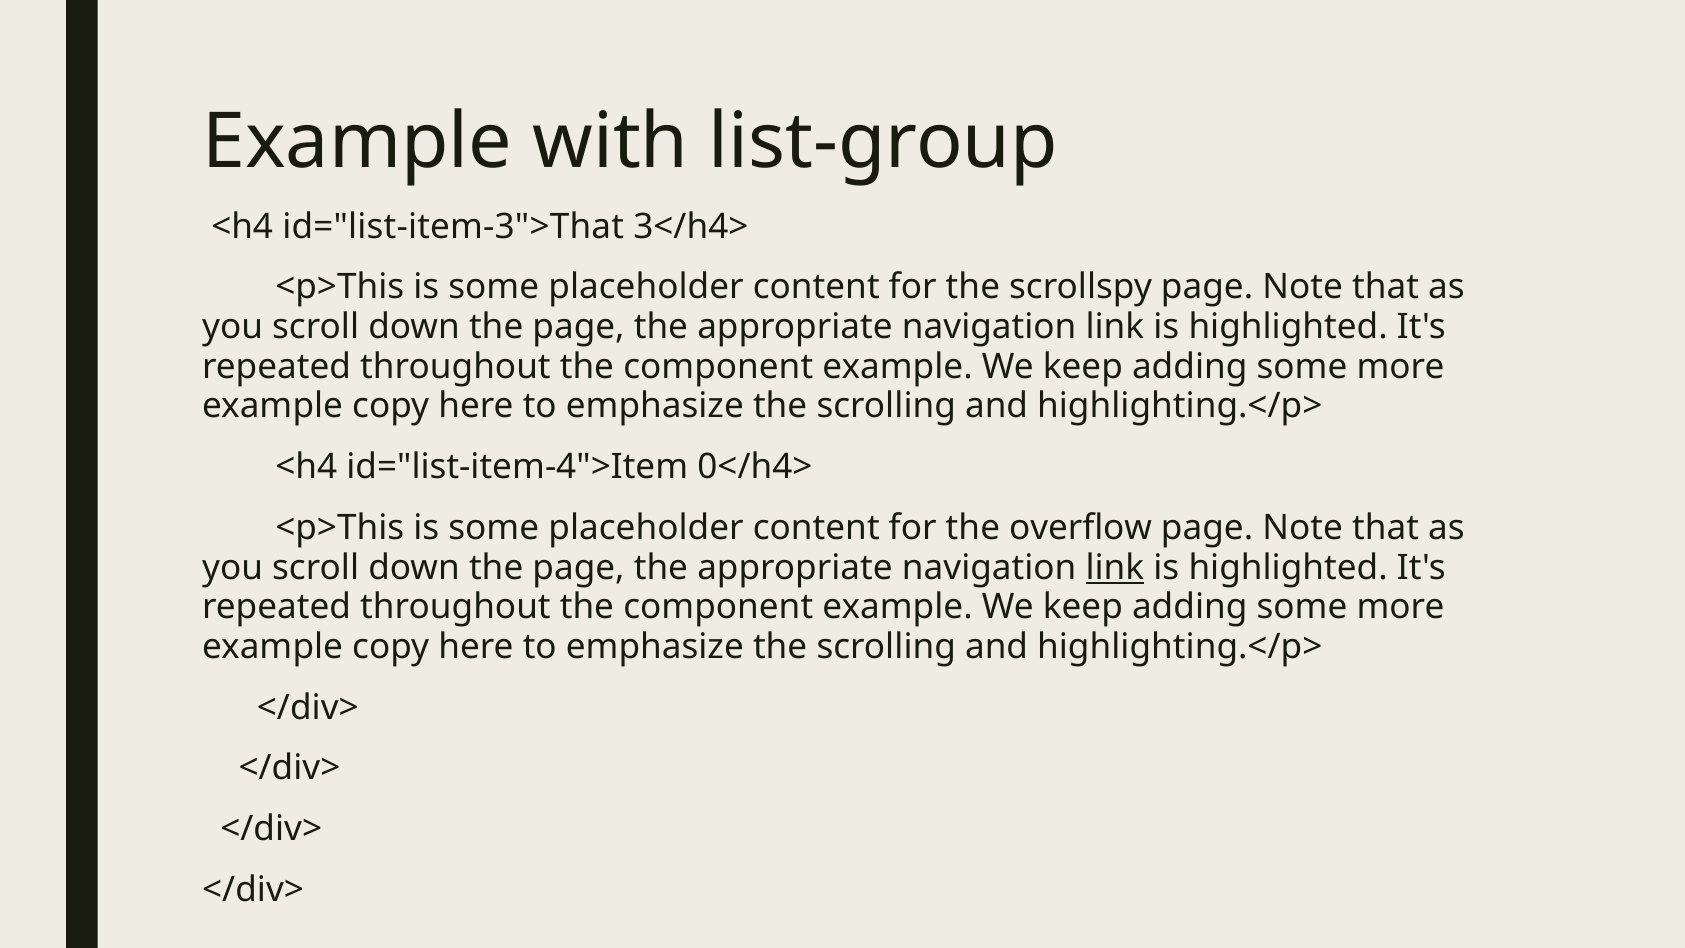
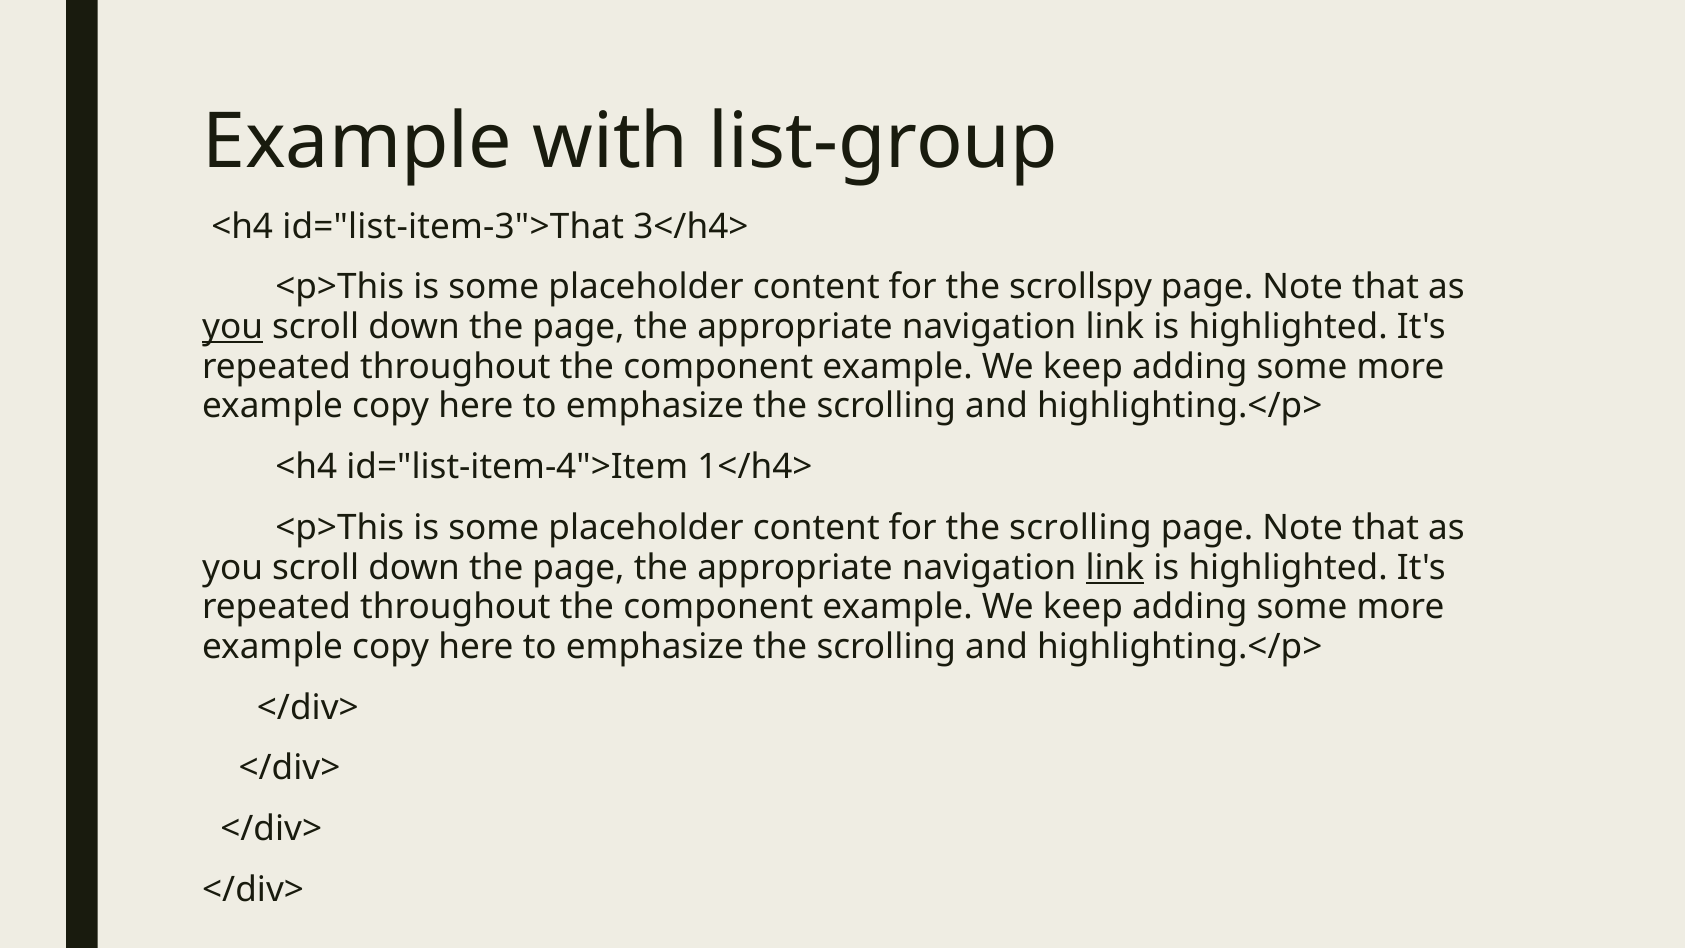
you at (233, 327) underline: none -> present
0</h4>: 0</h4> -> 1</h4>
for the overflow: overflow -> scrolling
